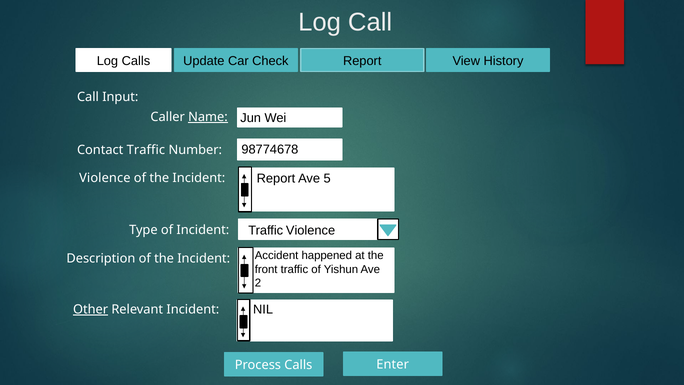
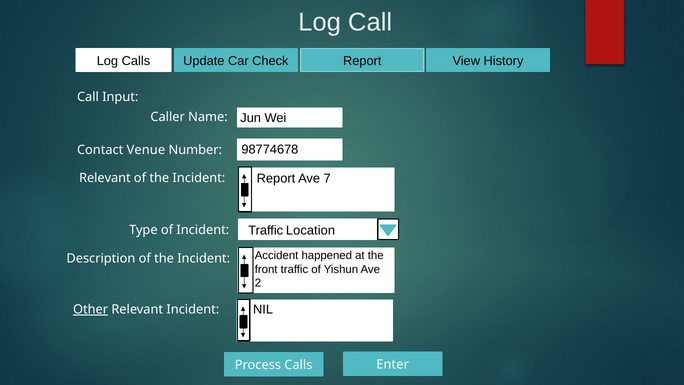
Name underline: present -> none
Contact Traffic: Traffic -> Venue
Violence at (105, 178): Violence -> Relevant
5: 5 -> 7
Traffic Violence: Violence -> Location
